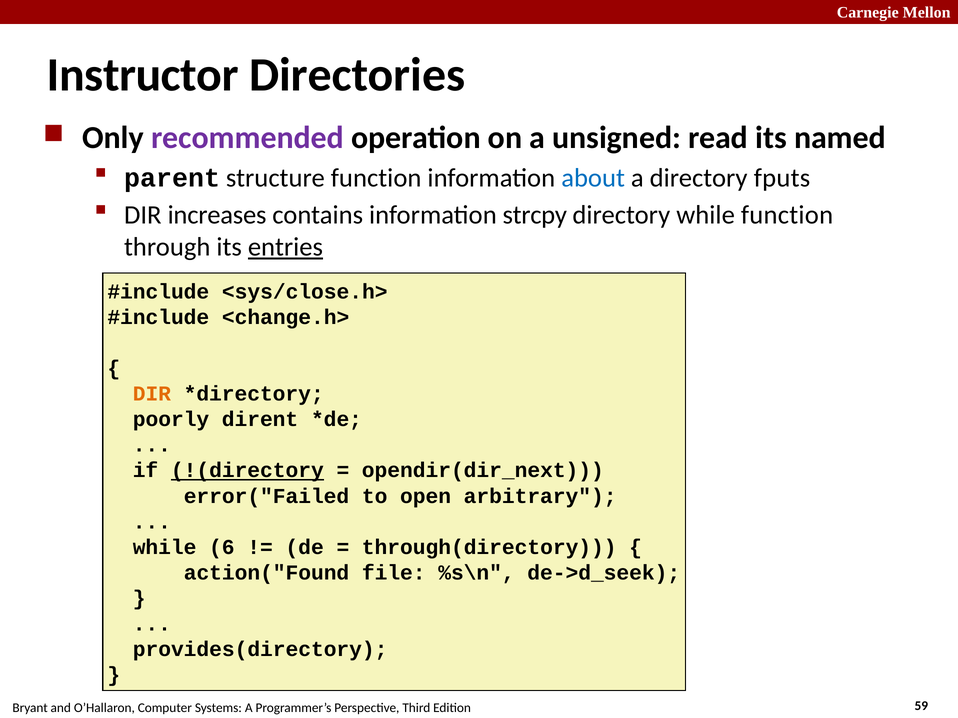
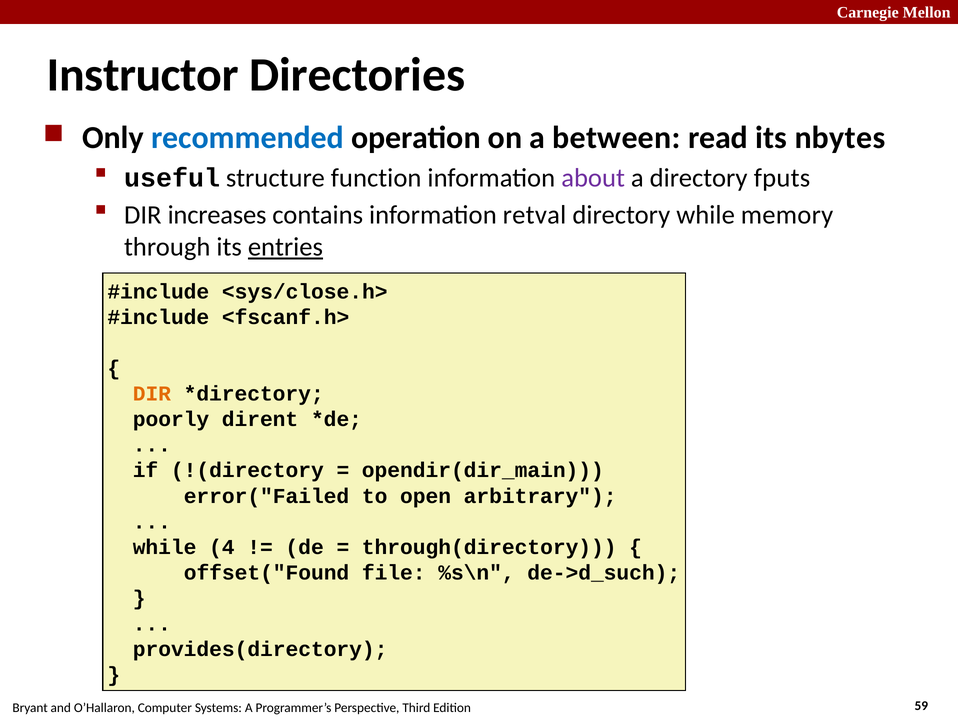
recommended colour: purple -> blue
unsigned: unsigned -> between
named: named -> nbytes
parent: parent -> useful
about colour: blue -> purple
strcpy: strcpy -> retval
while function: function -> memory
<change.h>: <change.h> -> <fscanf.h>
!(directory underline: present -> none
opendir(dir_next: opendir(dir_next -> opendir(dir_main
6: 6 -> 4
action("Found: action("Found -> offset("Found
de->d_seek: de->d_seek -> de->d_such
